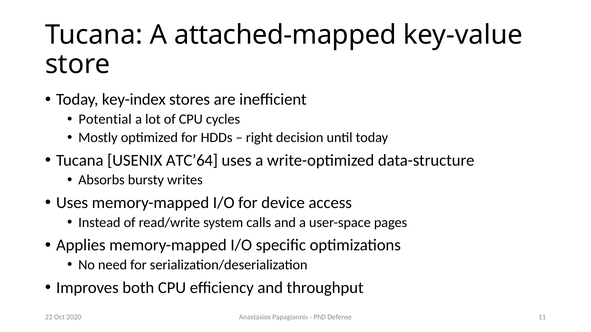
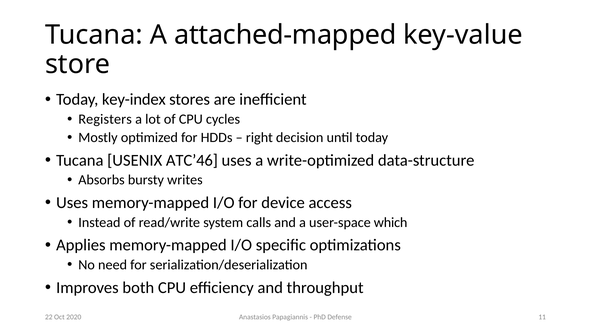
Potential: Potential -> Registers
ATC’64: ATC’64 -> ATC’46
pages: pages -> which
